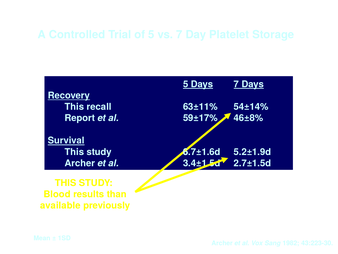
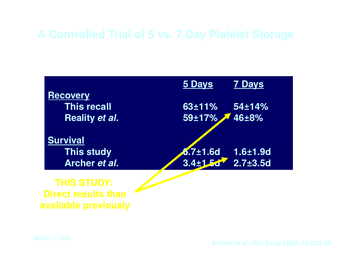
Report: Report -> Reality
5.2±1.9d: 5.2±1.9d -> 1.6±1.9d
2.7±1.5d: 2.7±1.5d -> 2.7±3.5d
Blood: Blood -> Direct
